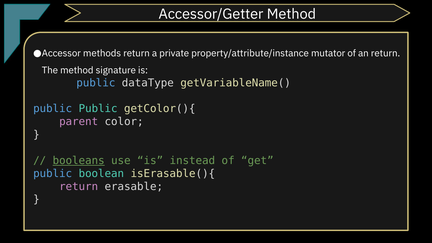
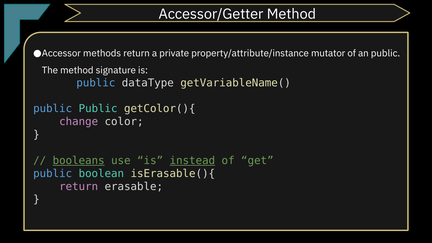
an return: return -> public
parent: parent -> change
instead underline: none -> present
